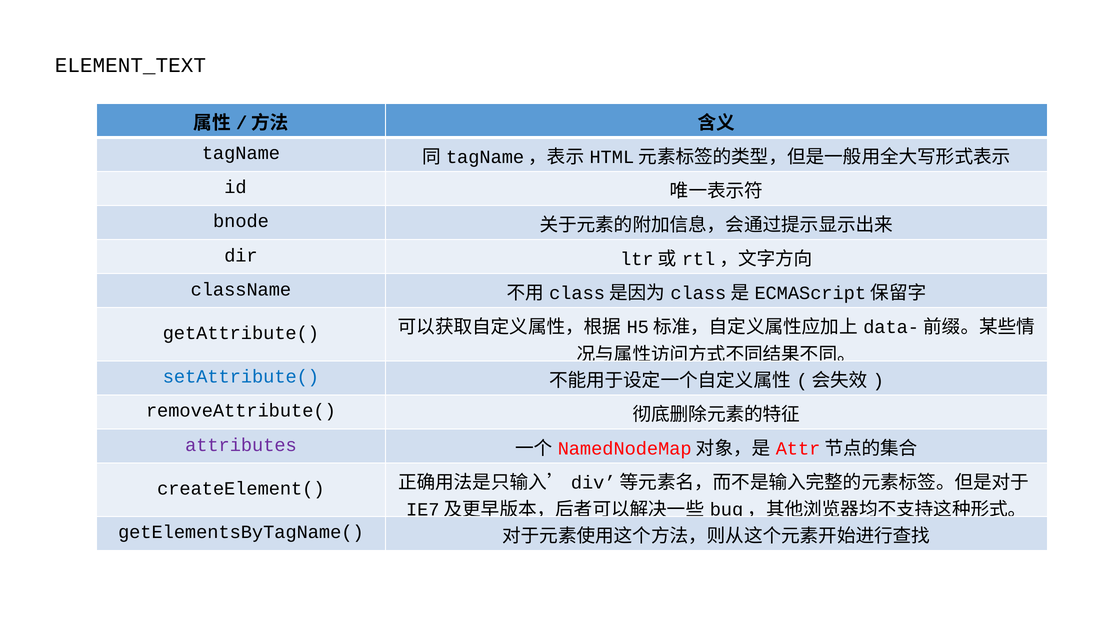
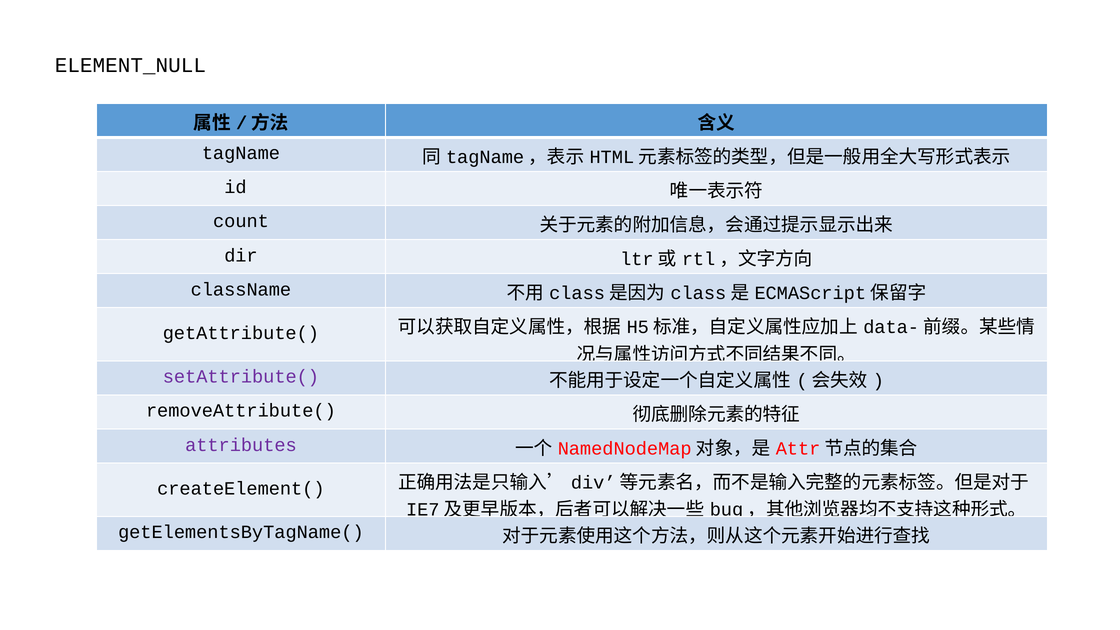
ELEMENT_TEXT: ELEMENT_TEXT -> ELEMENT_NULL
bnode: bnode -> count
setAttribute( colour: blue -> purple
